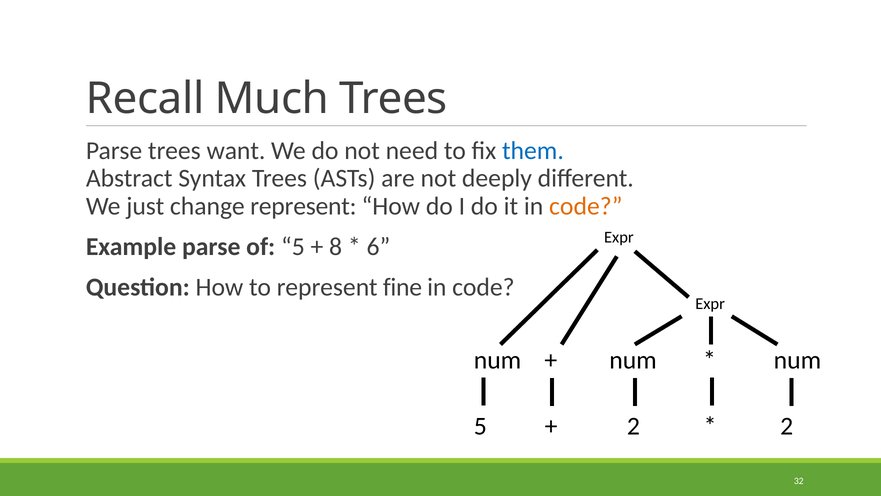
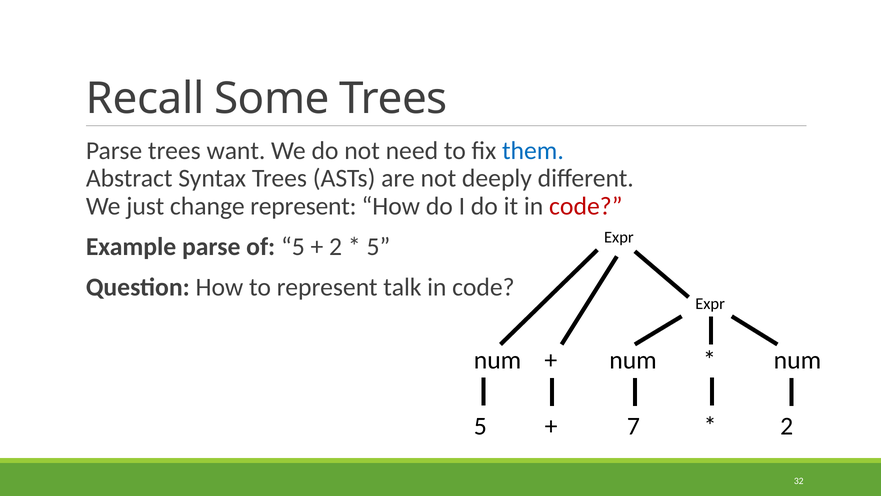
Much: Much -> Some
code at (586, 206) colour: orange -> red
8 at (336, 247): 8 -> 2
6 at (378, 247): 6 -> 5
fine: fine -> talk
2 at (633, 426): 2 -> 7
